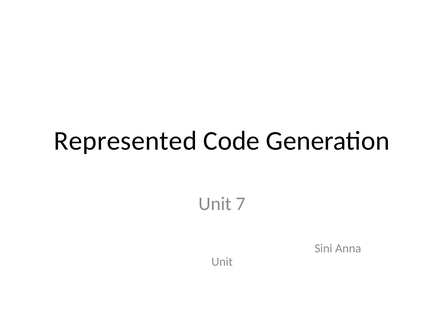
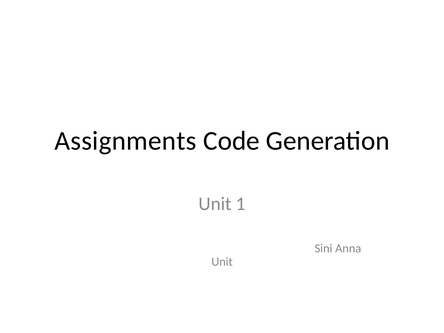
Represented: Represented -> Assignments
7: 7 -> 1
